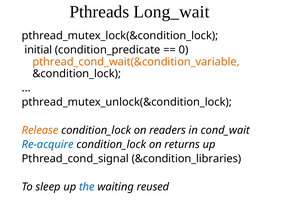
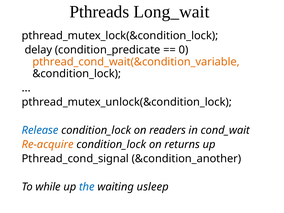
initial: initial -> delay
Release colour: orange -> blue
Re-acquire colour: blue -> orange
&condition_libraries: &condition_libraries -> &condition_another
sleep: sleep -> while
reused: reused -> usleep
